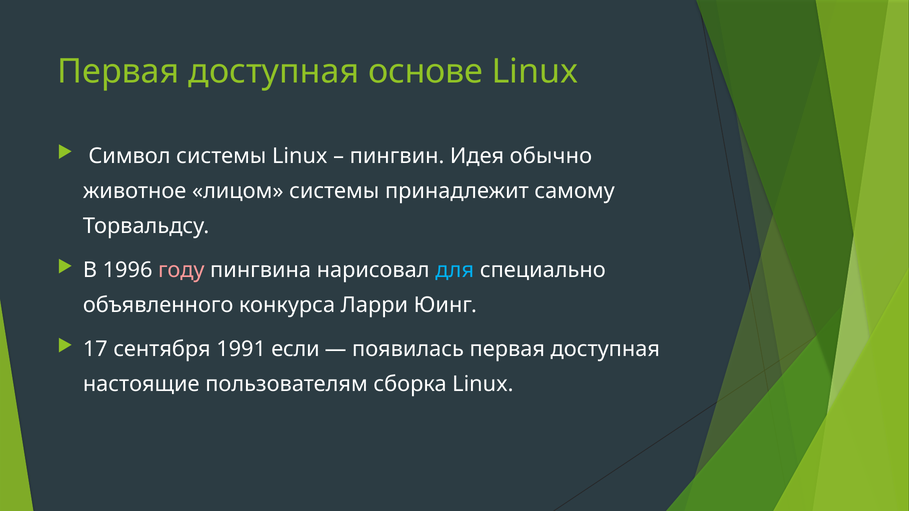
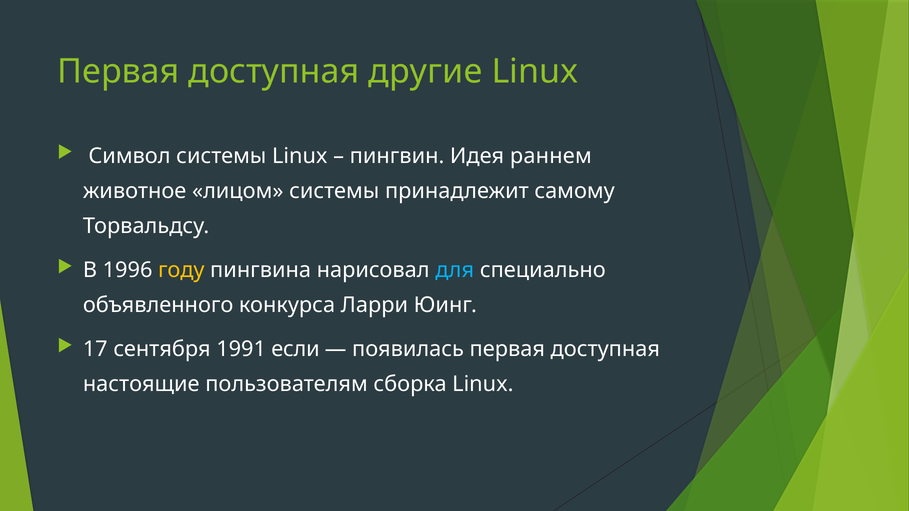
основе: основе -> другие
обычно: обычно -> раннем
году colour: pink -> yellow
